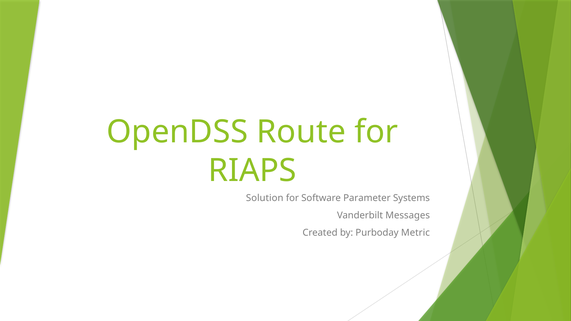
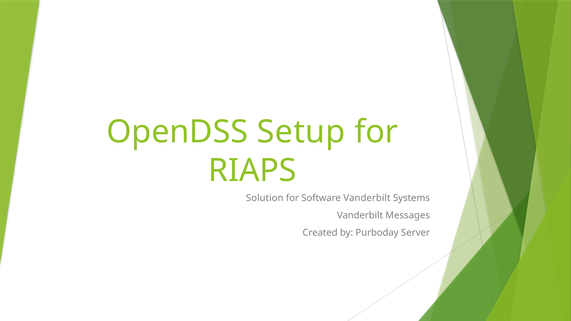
Route: Route -> Setup
Software Parameter: Parameter -> Vanderbilt
Metric: Metric -> Server
